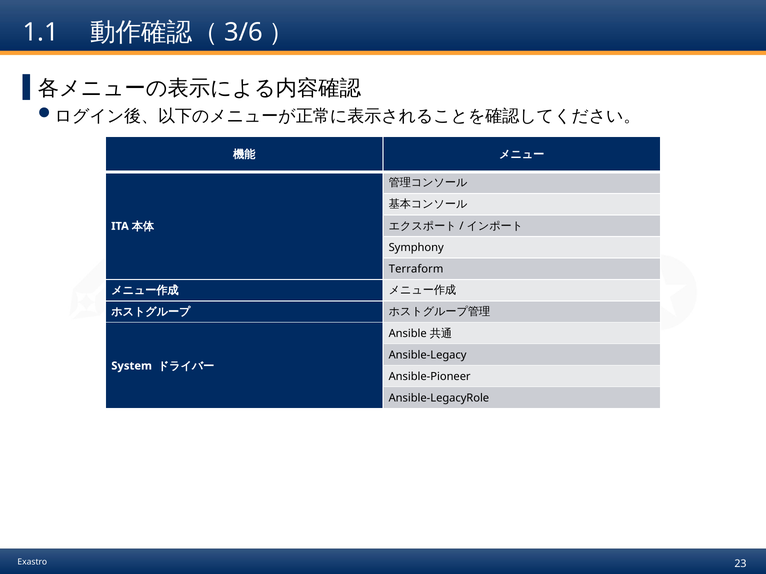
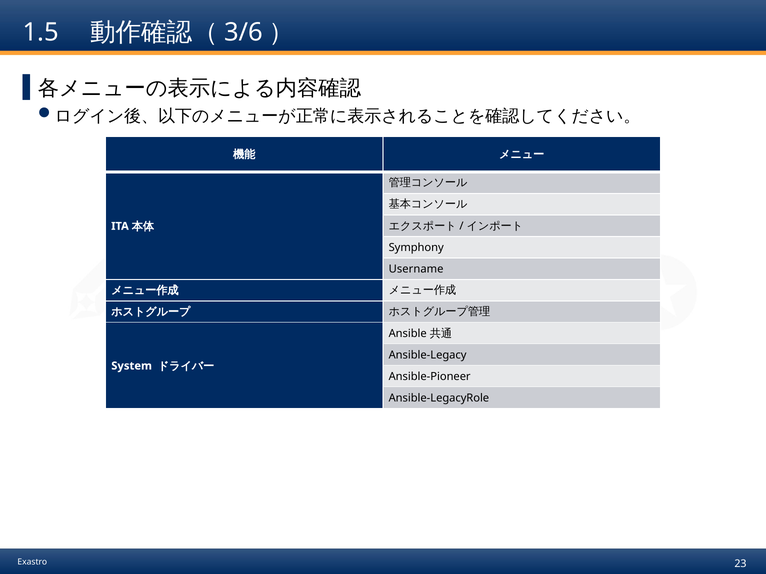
1.1: 1.1 -> 1.5
Terraform: Terraform -> Username
